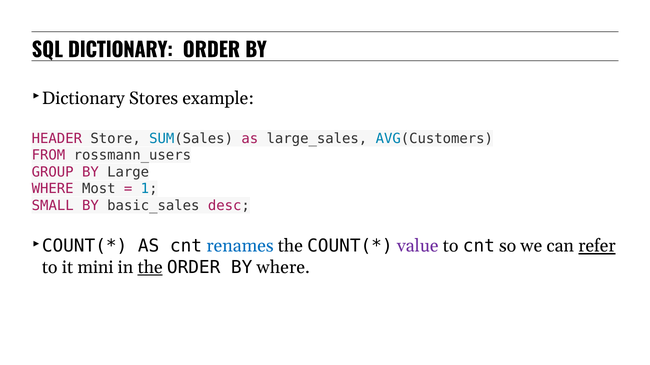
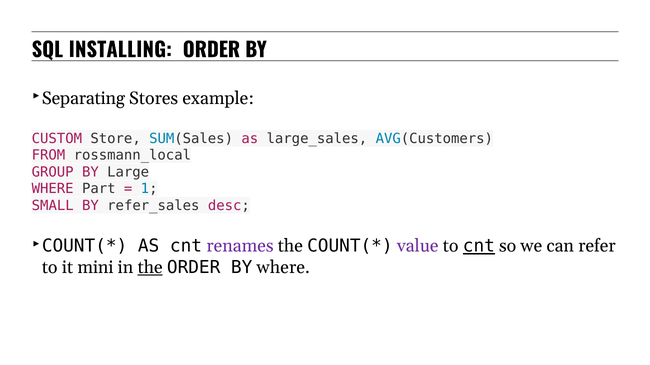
SQL DICTIONARY: DICTIONARY -> INSTALLING
Dictionary at (83, 98): Dictionary -> Separating
HEADER: HEADER -> CUSTOM
rossmann_users: rossmann_users -> rossmann_local
Most: Most -> Part
basic_sales: basic_sales -> refer_sales
renames colour: blue -> purple
cnt at (479, 246) underline: none -> present
refer underline: present -> none
